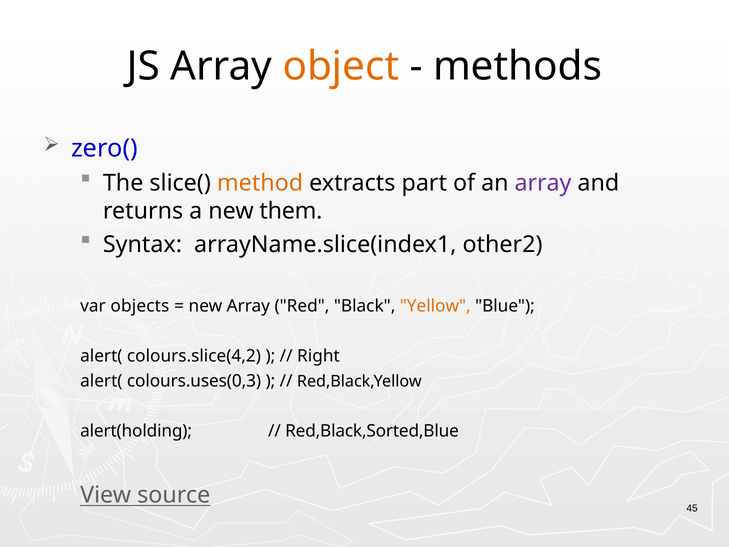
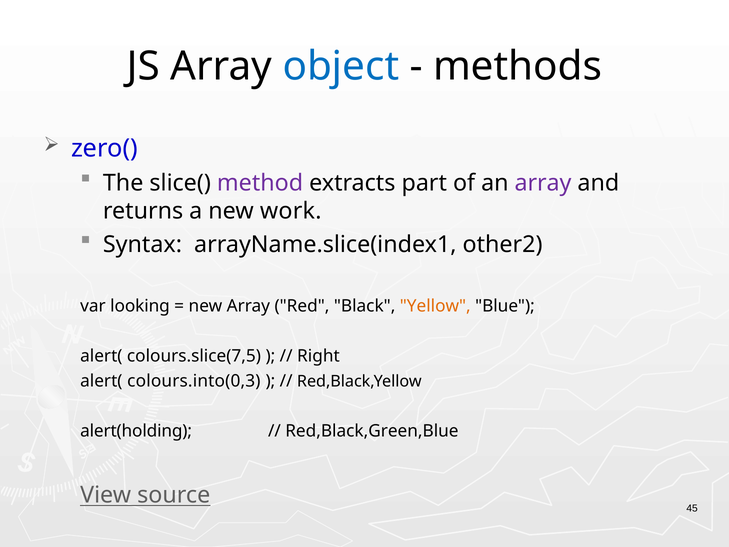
object colour: orange -> blue
method colour: orange -> purple
them: them -> work
objects: objects -> looking
colours.slice(4,2: colours.slice(4,2 -> colours.slice(7,5
colours.uses(0,3: colours.uses(0,3 -> colours.into(0,3
Red,Black,Sorted,Blue: Red,Black,Sorted,Blue -> Red,Black,Green,Blue
